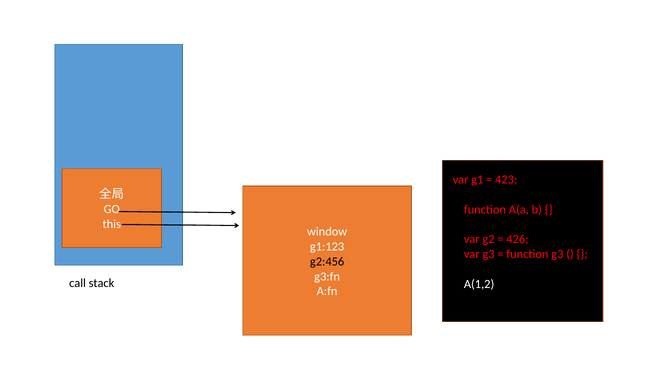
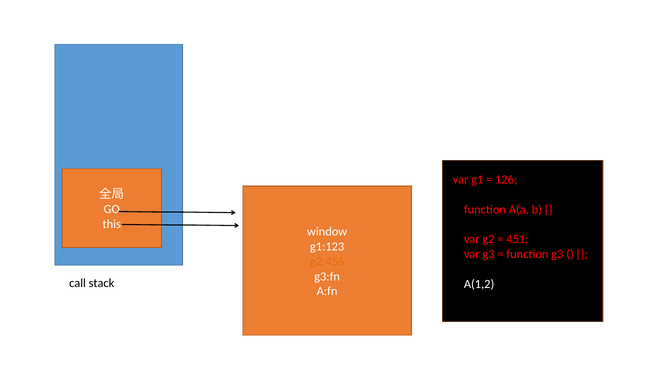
423: 423 -> 126
426: 426 -> 451
g2:456 colour: black -> orange
